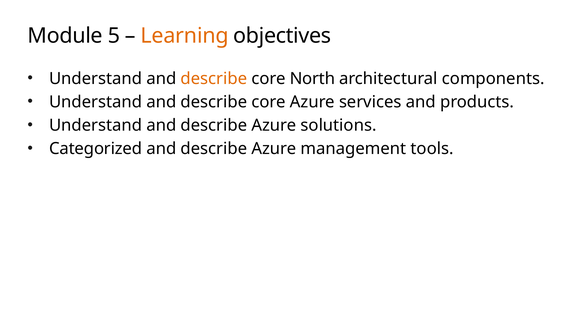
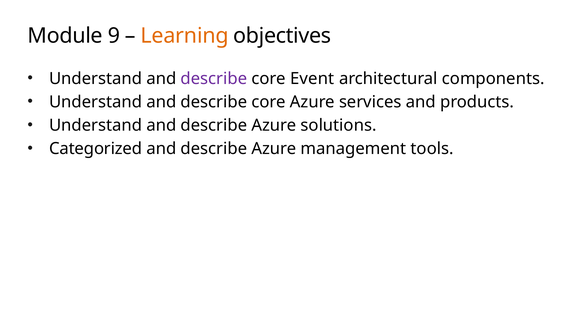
5: 5 -> 9
describe at (214, 79) colour: orange -> purple
North: North -> Event
